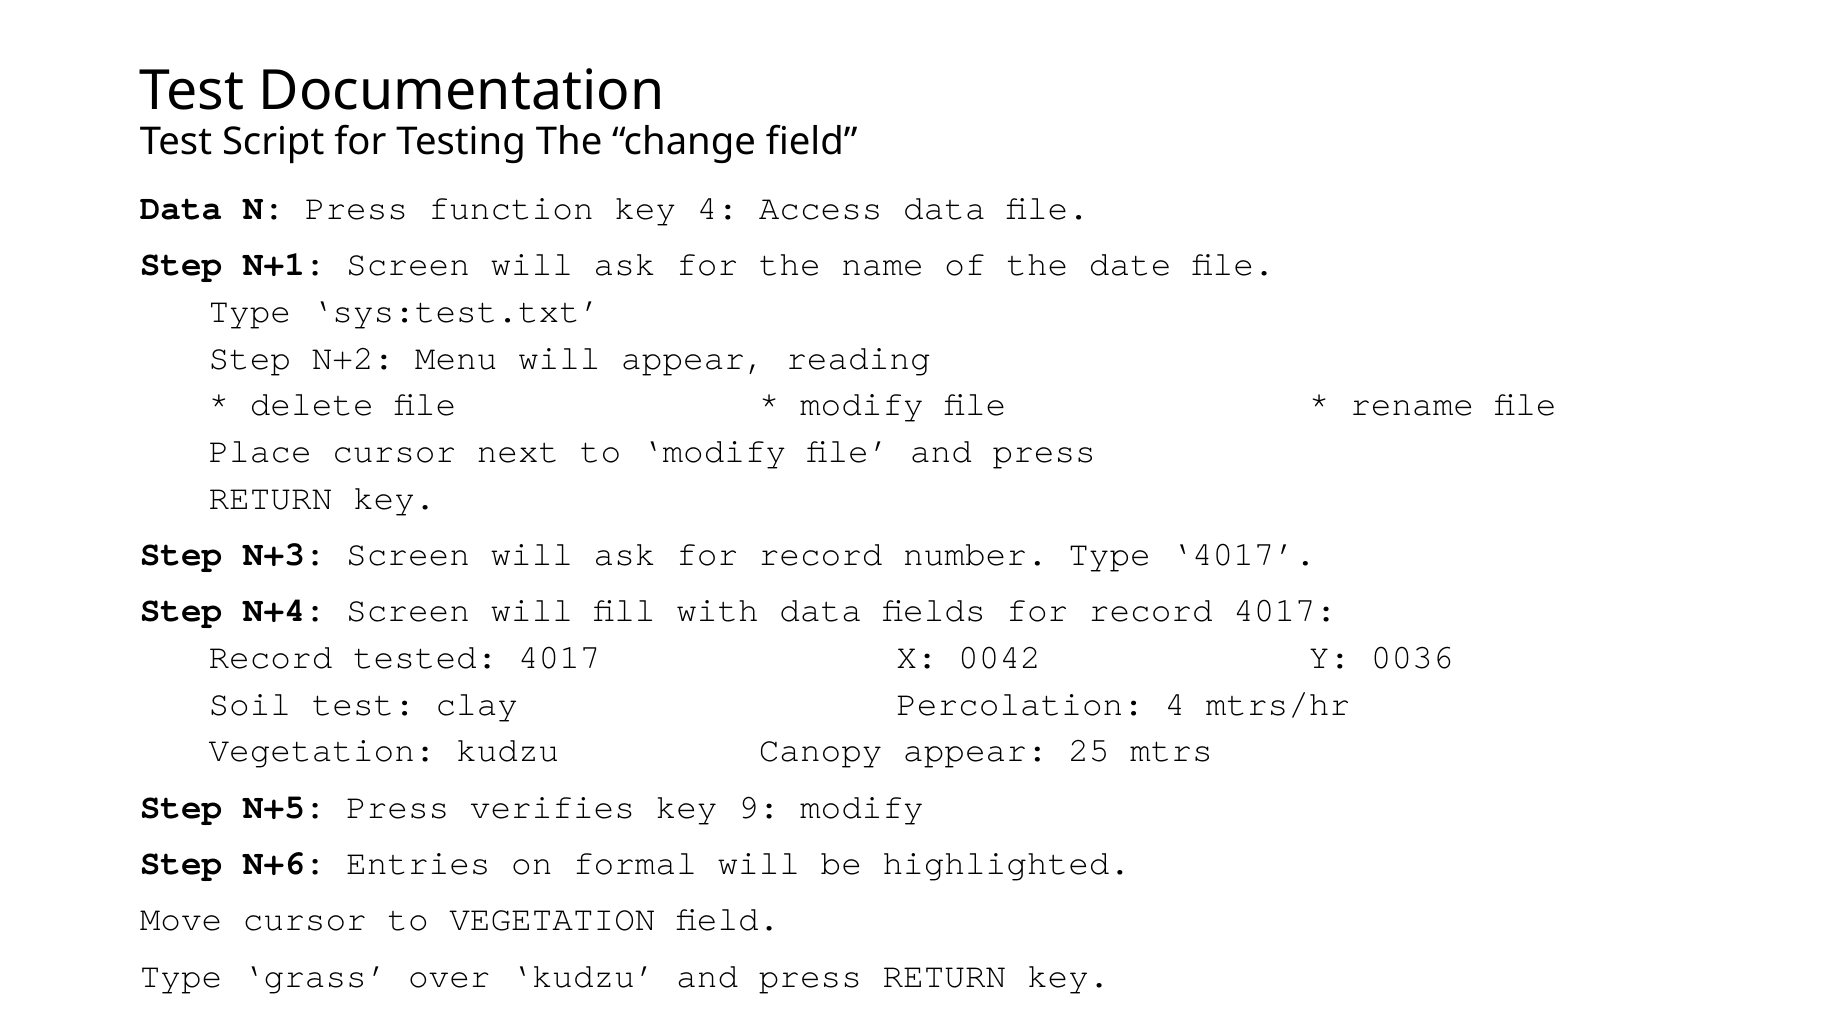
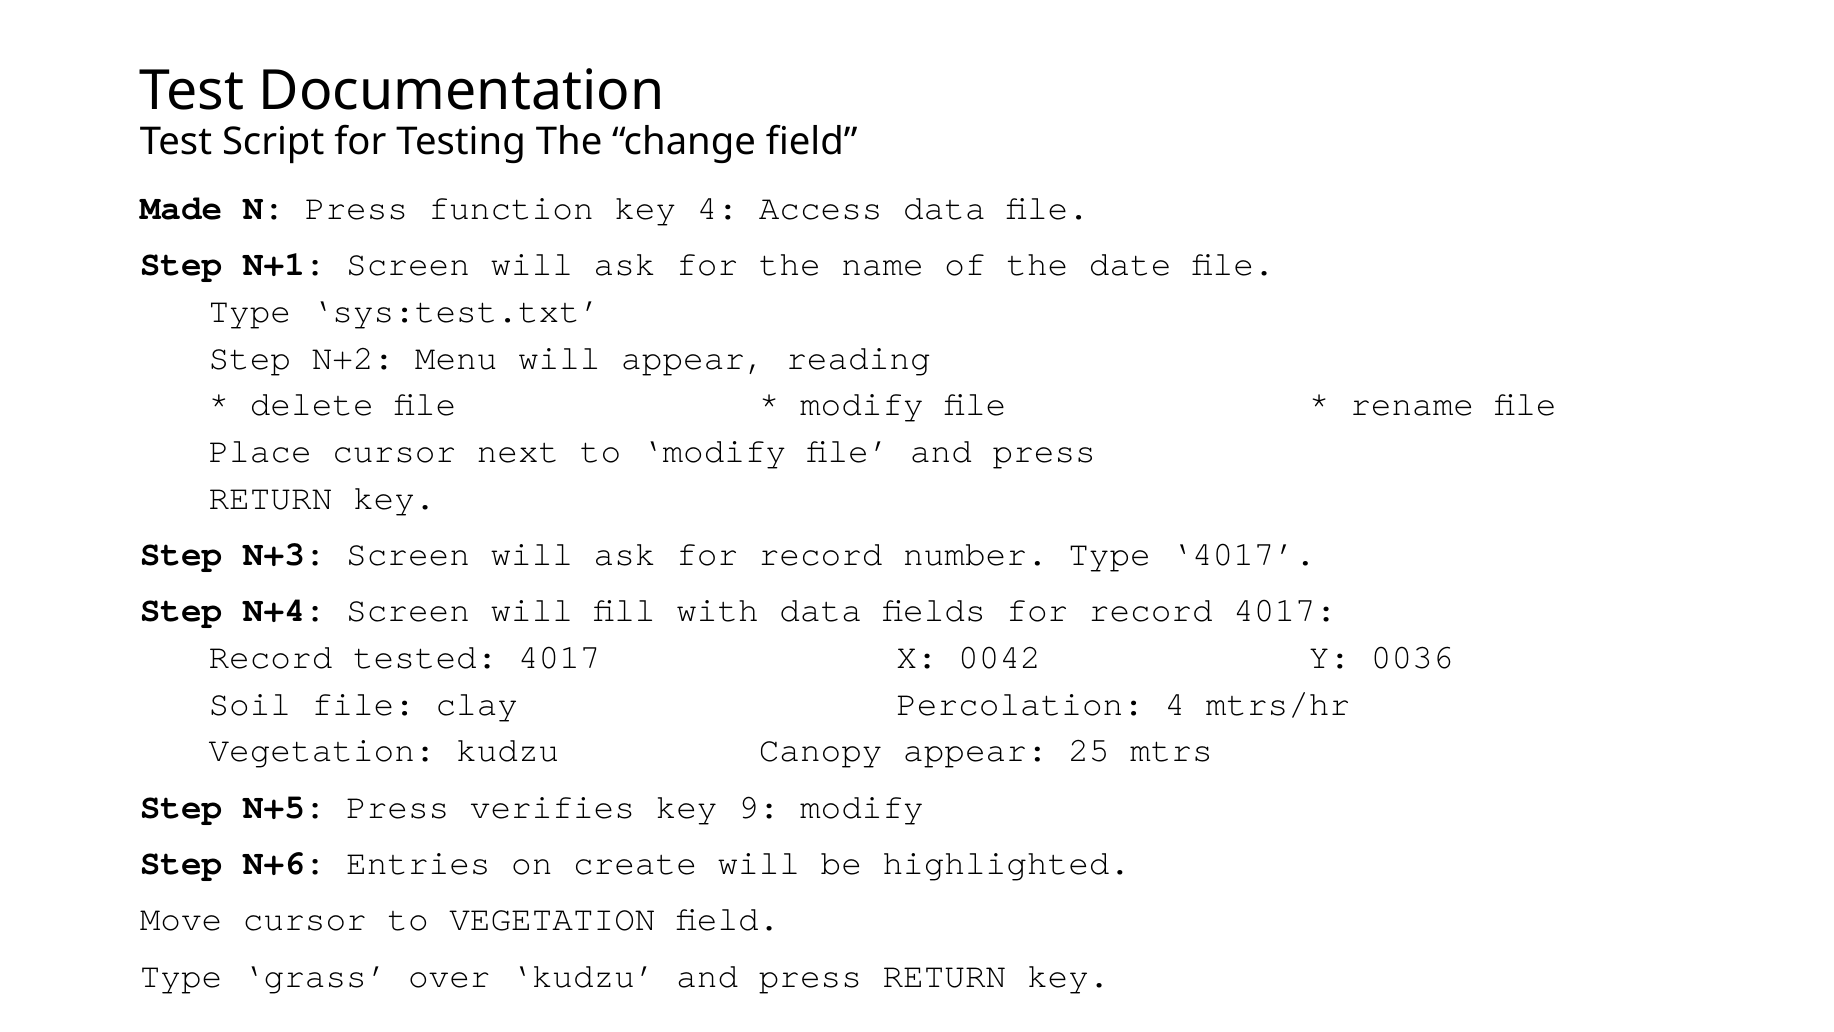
Data at (181, 208): Data -> Made
Soil test: test -> file
formal: formal -> create
